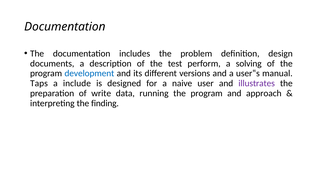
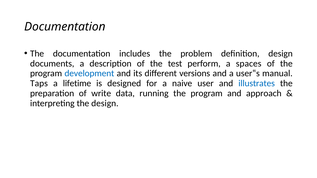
solving: solving -> spaces
include: include -> lifetime
illustrates colour: purple -> blue
the finding: finding -> design
